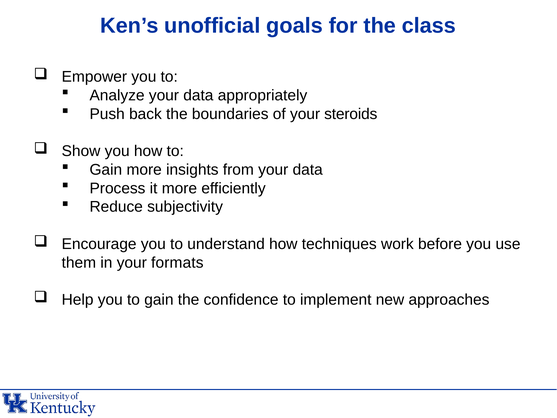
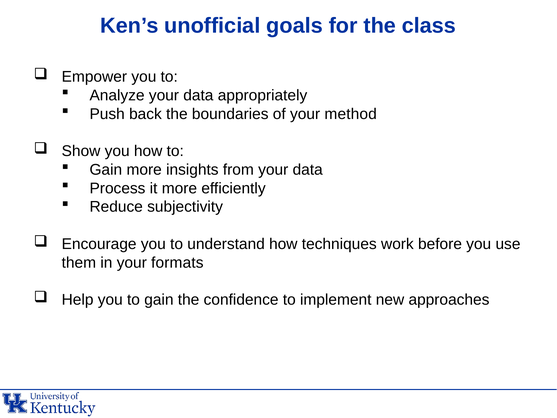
steroids: steroids -> method
